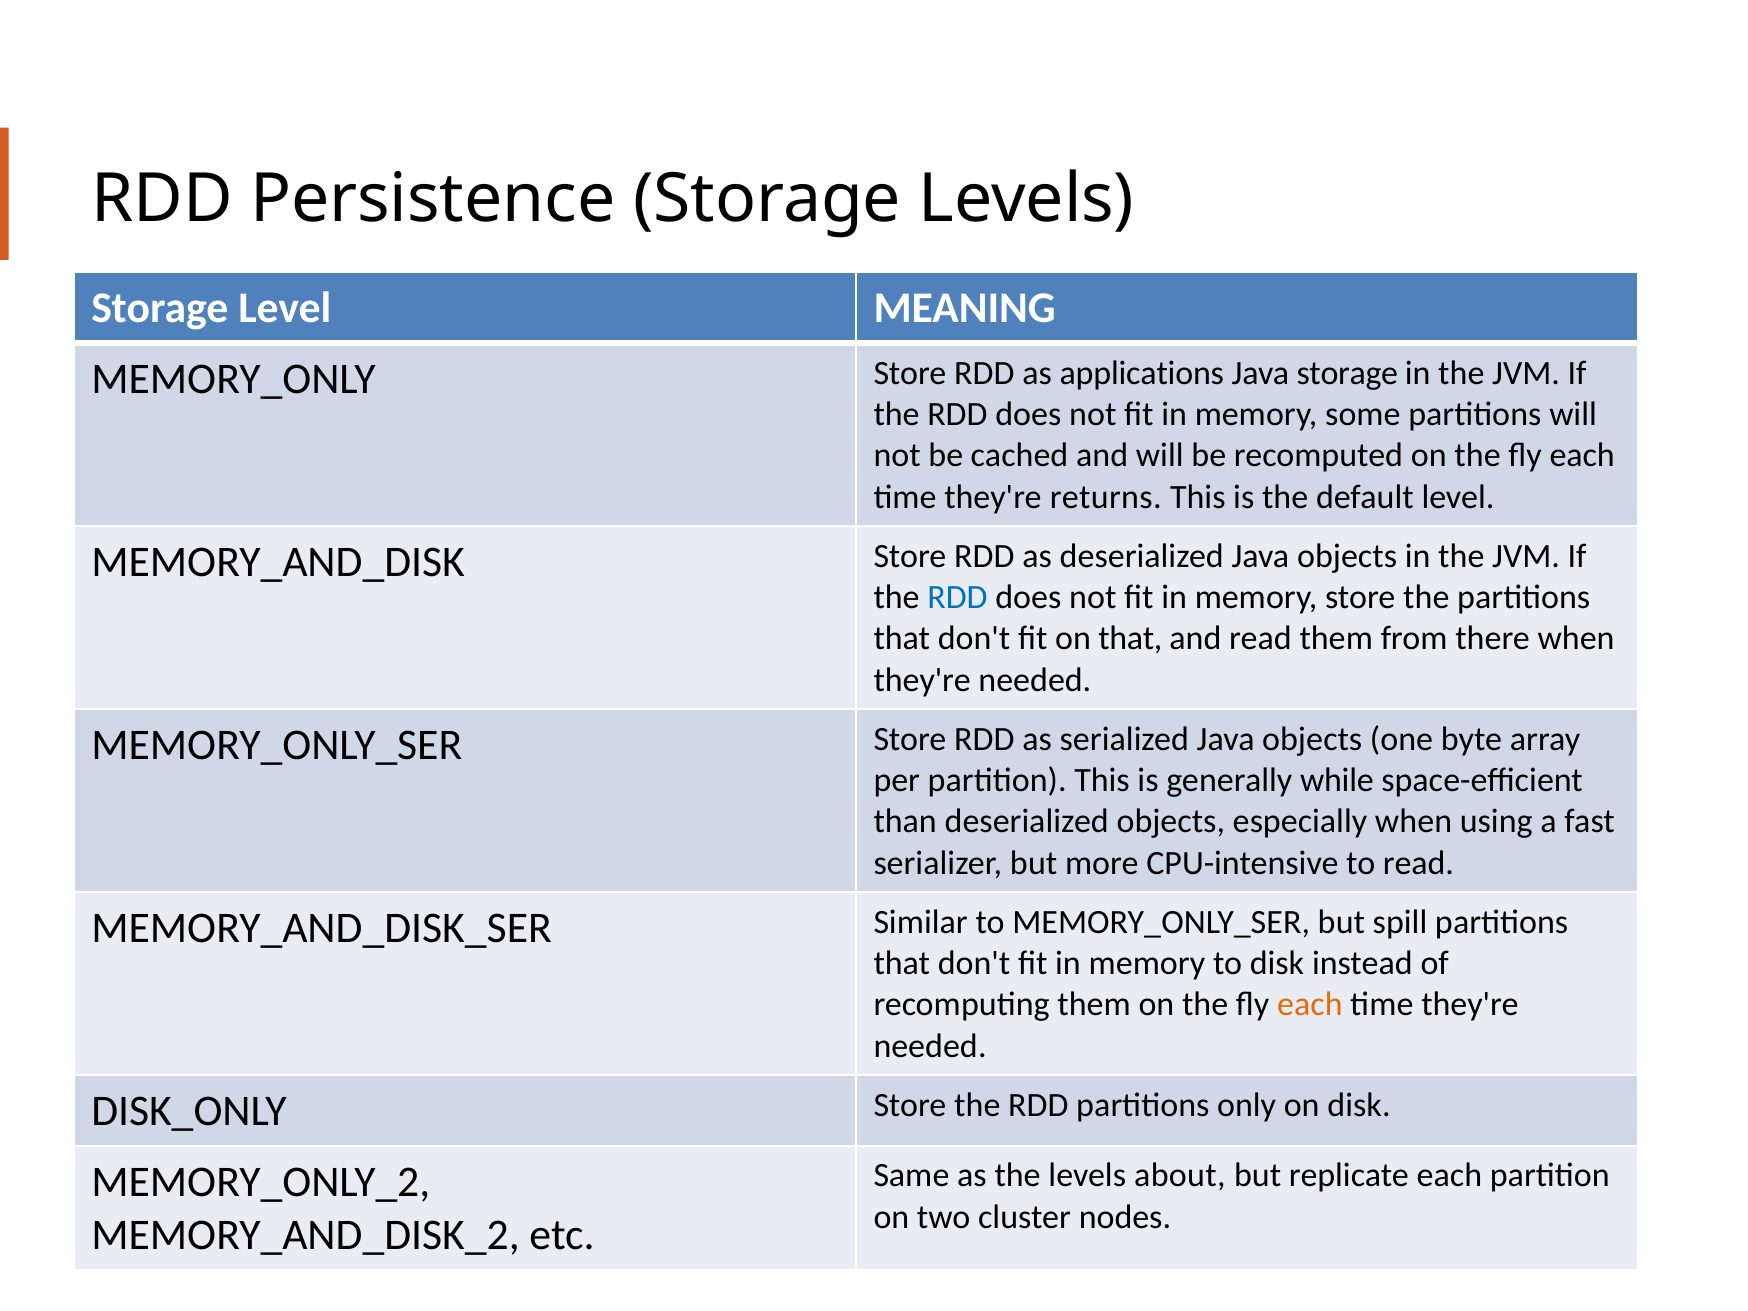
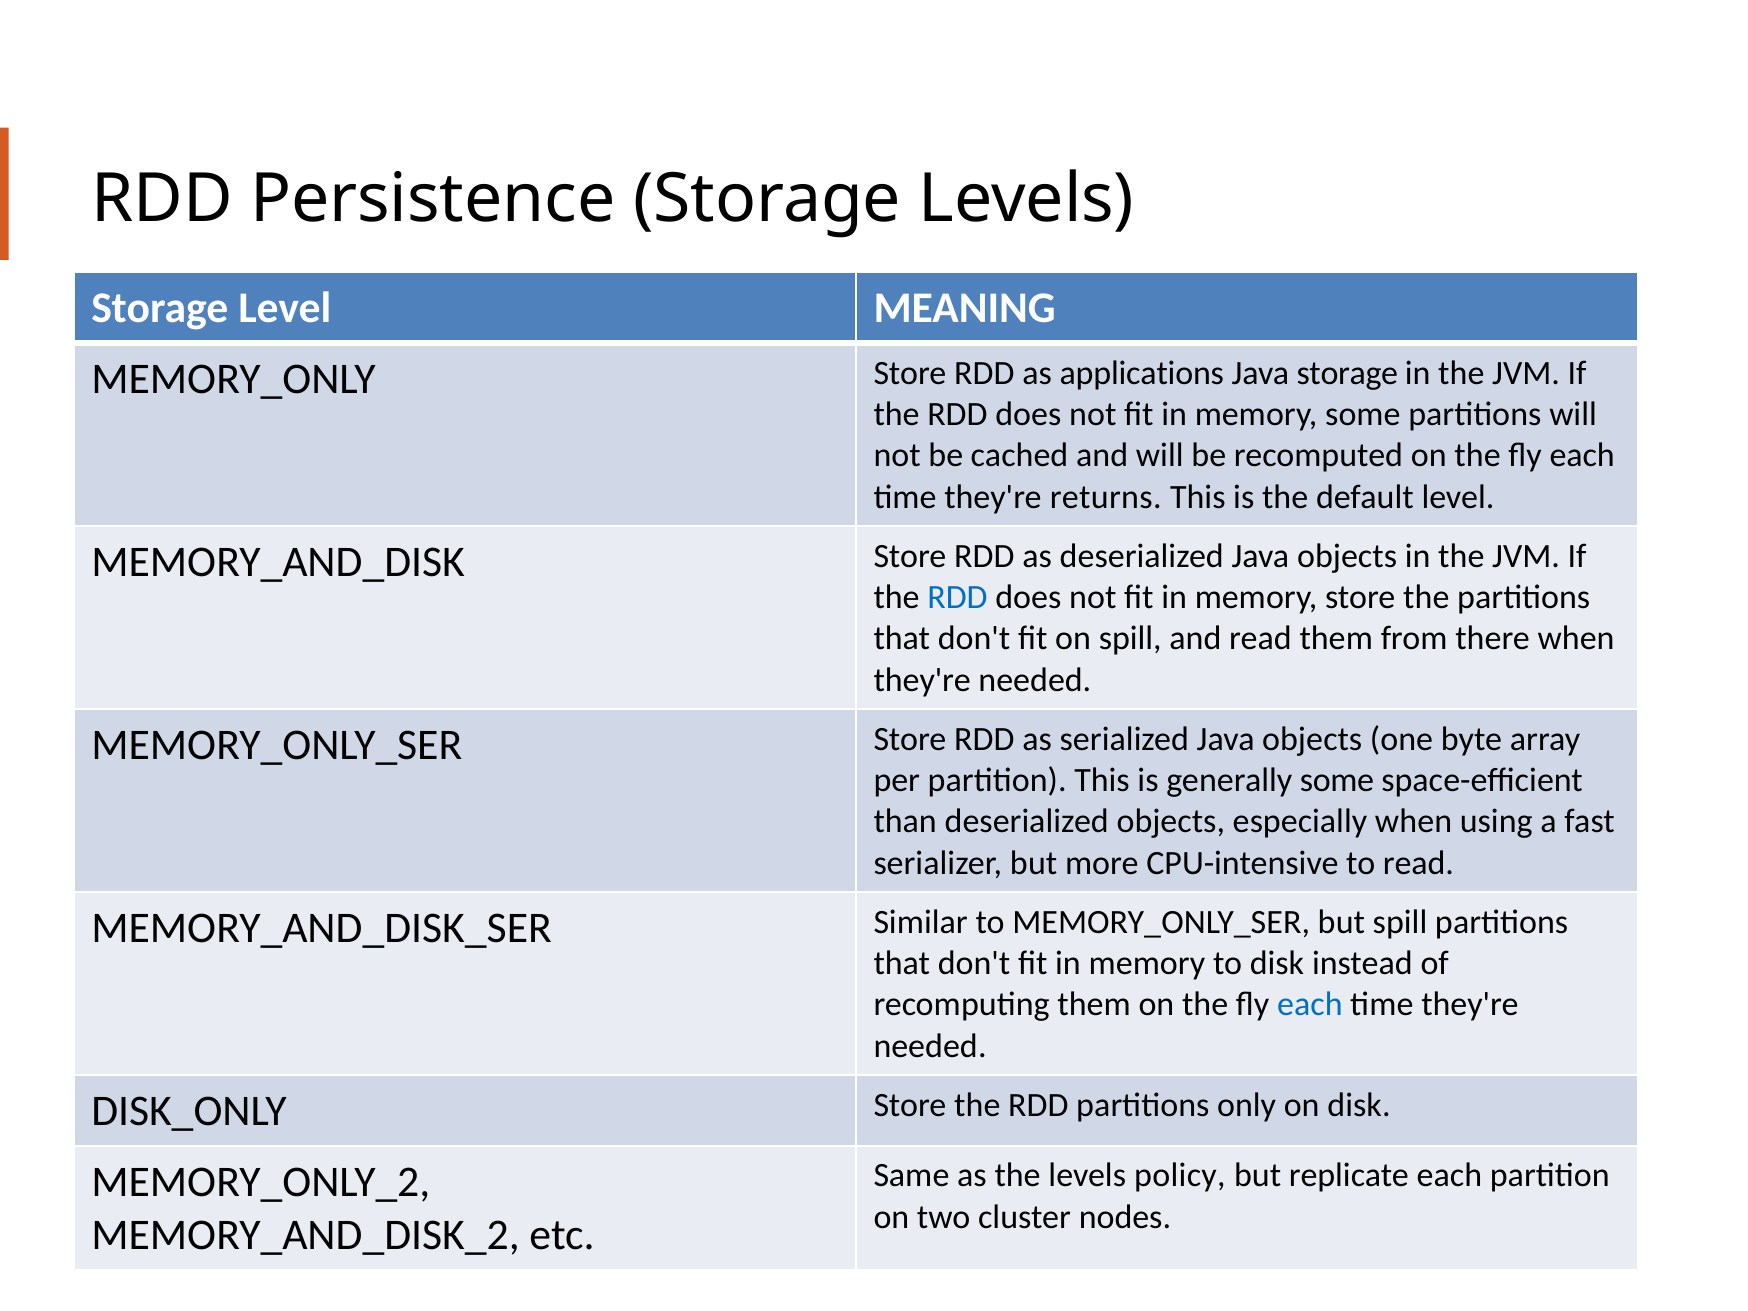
on that: that -> spill
generally while: while -> some
each at (1310, 1005) colour: orange -> blue
about: about -> policy
